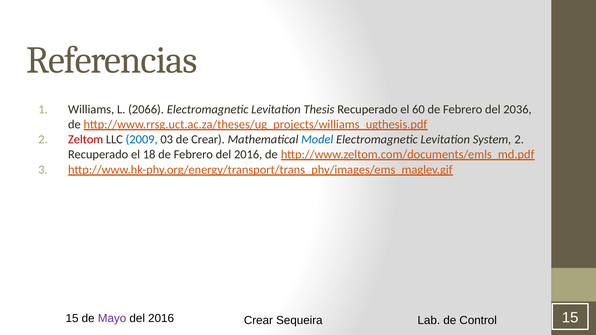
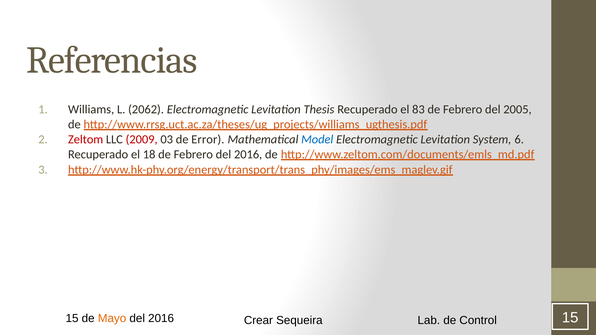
2066: 2066 -> 2062
60: 60 -> 83
2036: 2036 -> 2005
2009 colour: blue -> red
de Crear: Crear -> Error
System 2: 2 -> 6
Mayo colour: purple -> orange
